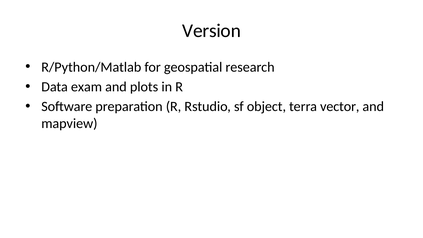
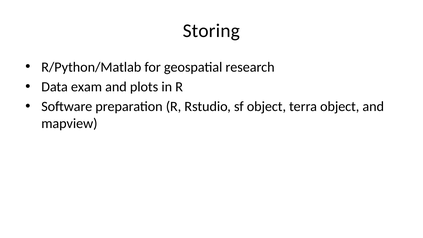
Version: Version -> Storing
terra vector: vector -> object
